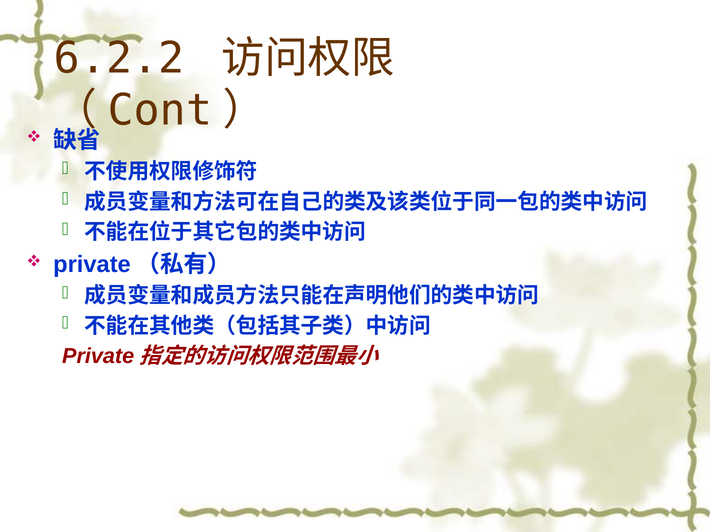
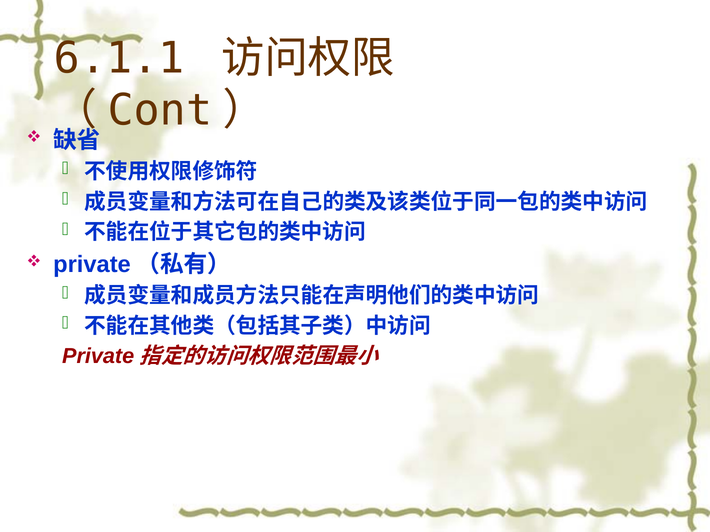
6.2.2: 6.2.2 -> 6.1.1
